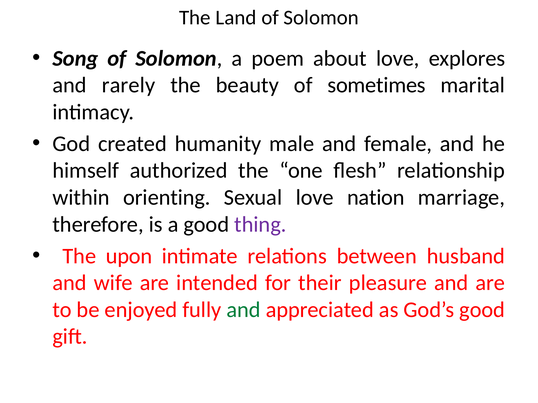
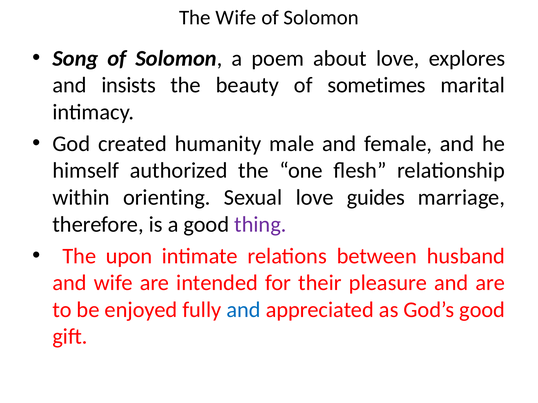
The Land: Land -> Wife
rarely: rarely -> insists
nation: nation -> guides
and at (244, 310) colour: green -> blue
